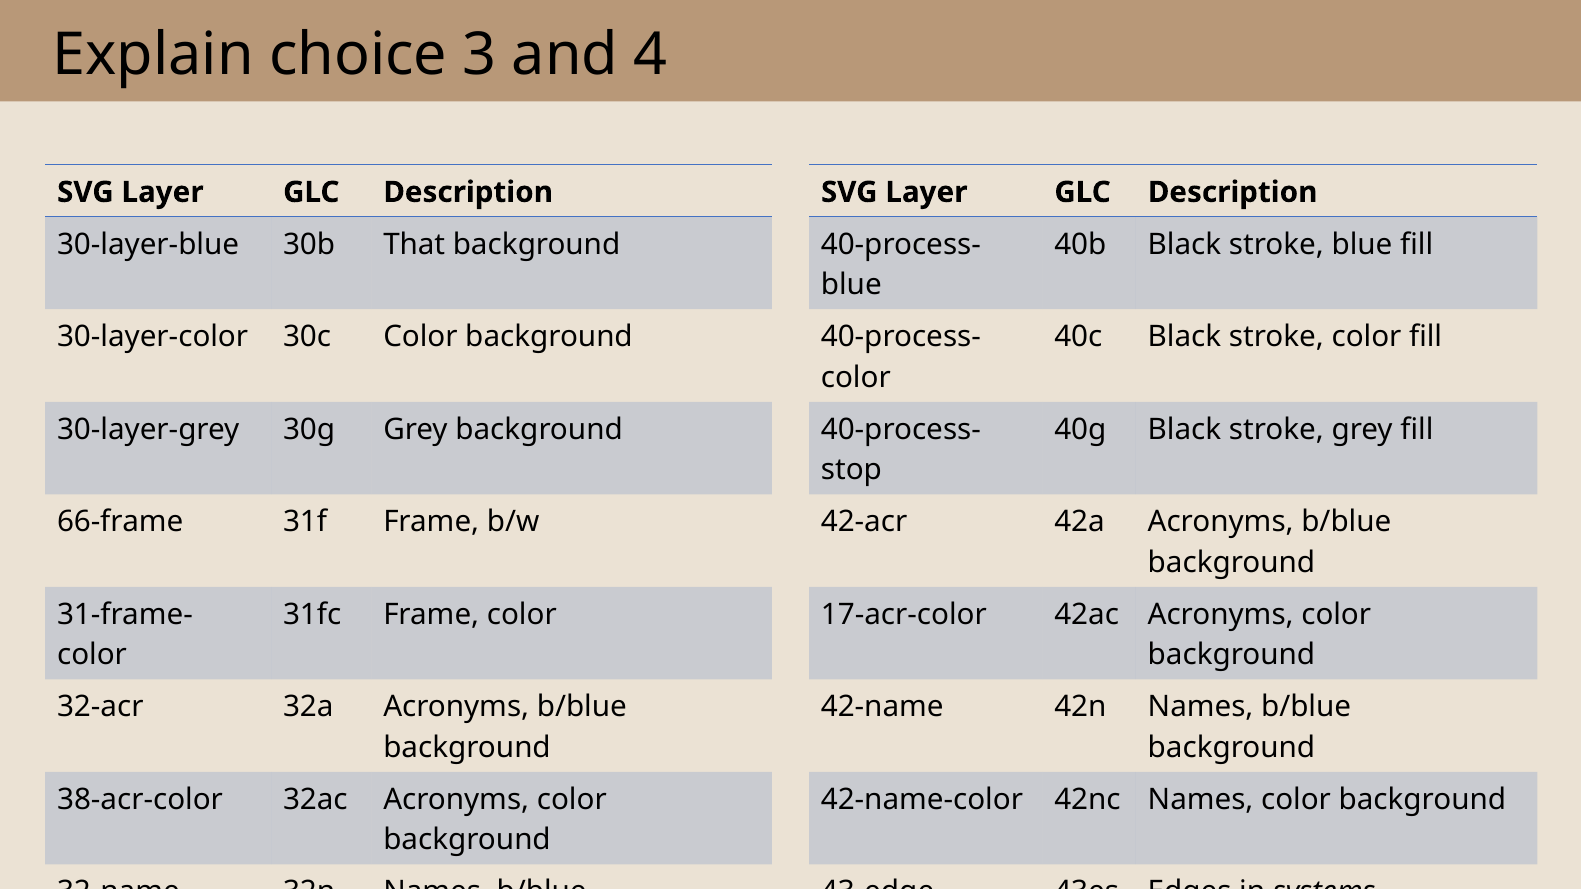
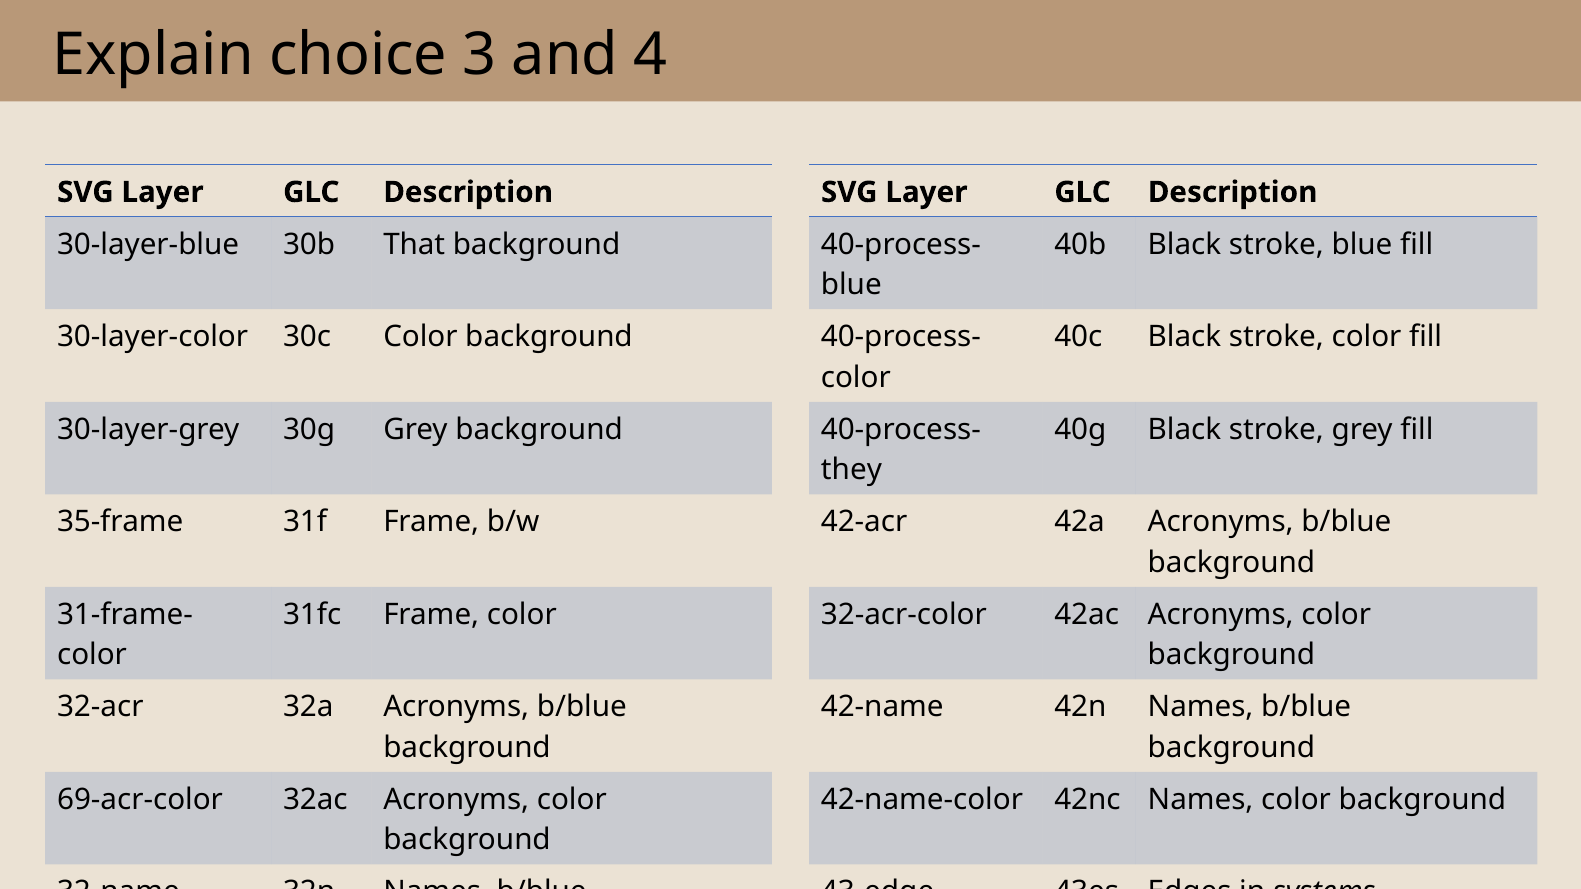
stop: stop -> they
66-frame: 66-frame -> 35-frame
17-acr-color: 17-acr-color -> 32-acr-color
38-acr-color: 38-acr-color -> 69-acr-color
